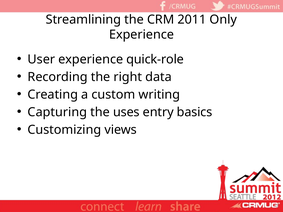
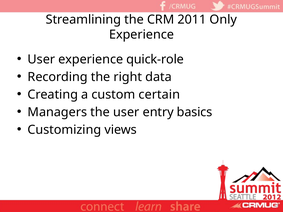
writing: writing -> certain
Capturing: Capturing -> Managers
the uses: uses -> user
